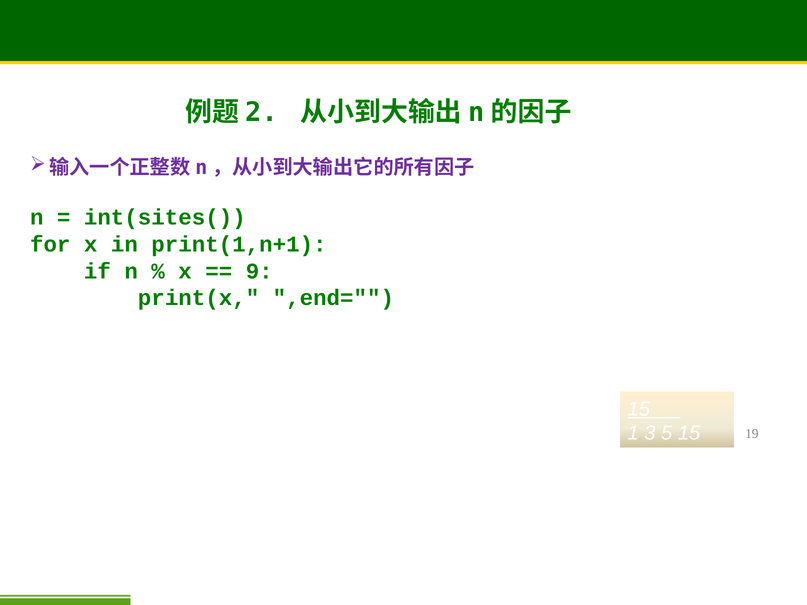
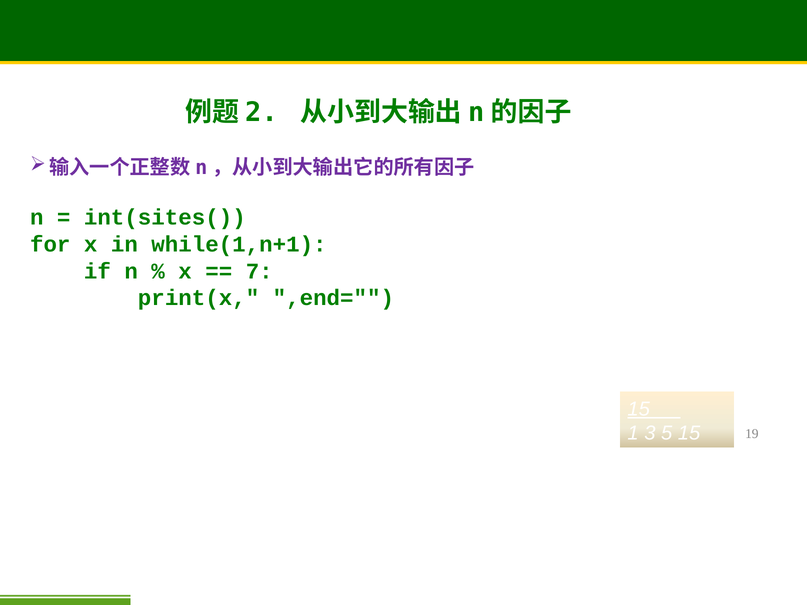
print(1,n+1: print(1,n+1 -> while(1,n+1
9: 9 -> 7
